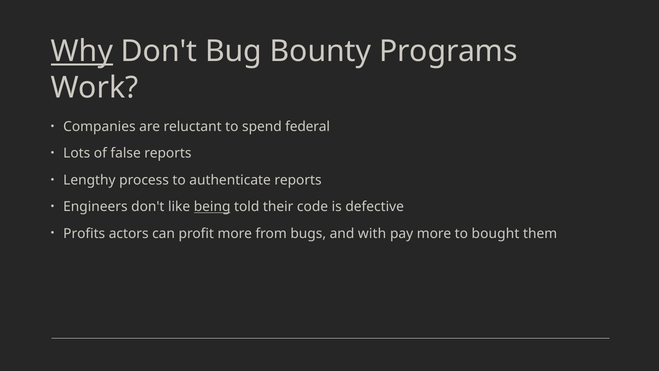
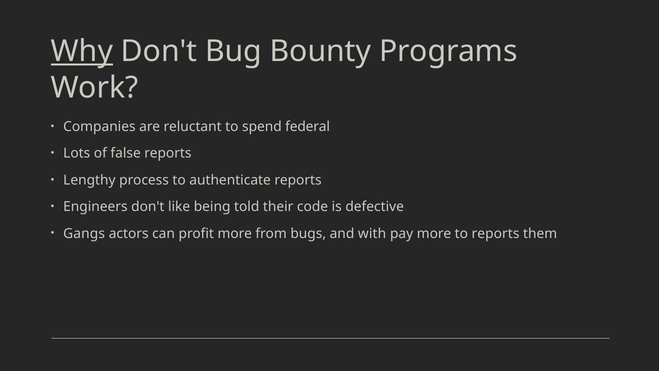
being underline: present -> none
Profits: Profits -> Gangs
to bought: bought -> reports
